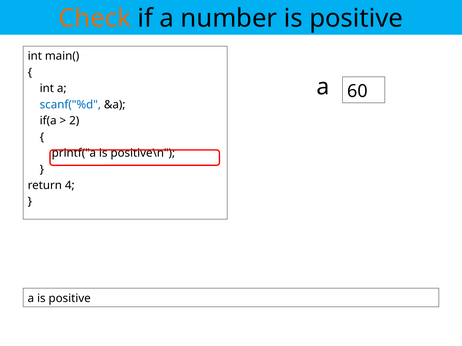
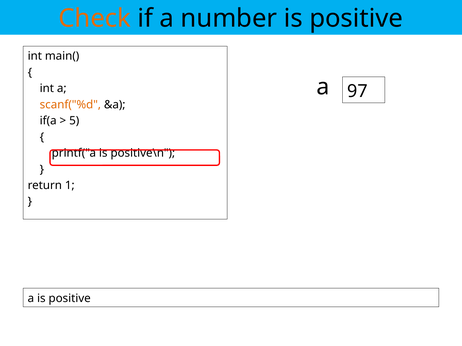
60: 60 -> 97
scanf("%d colour: blue -> orange
2: 2 -> 5
4: 4 -> 1
